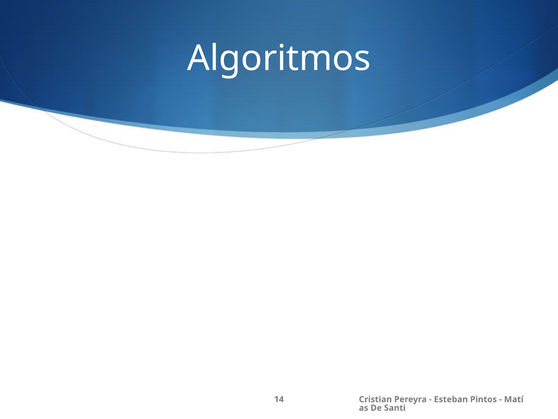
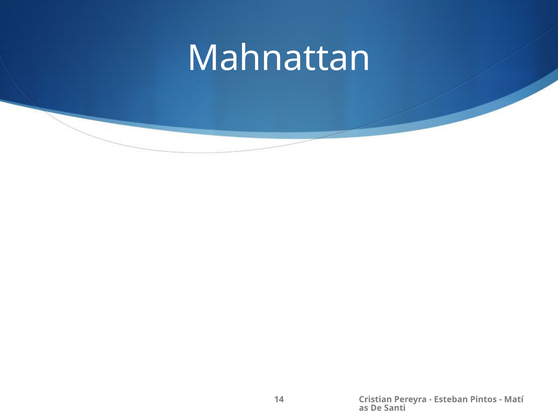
Algoritmos: Algoritmos -> Mahnattan
